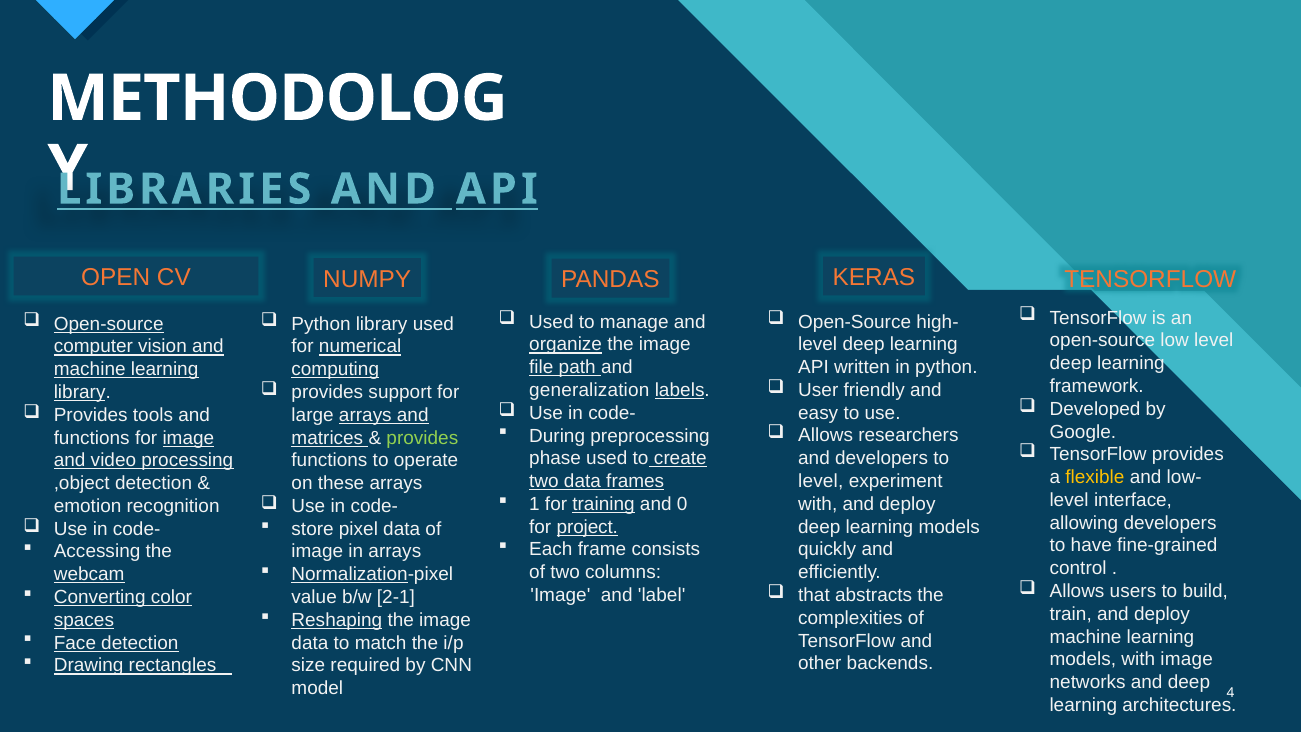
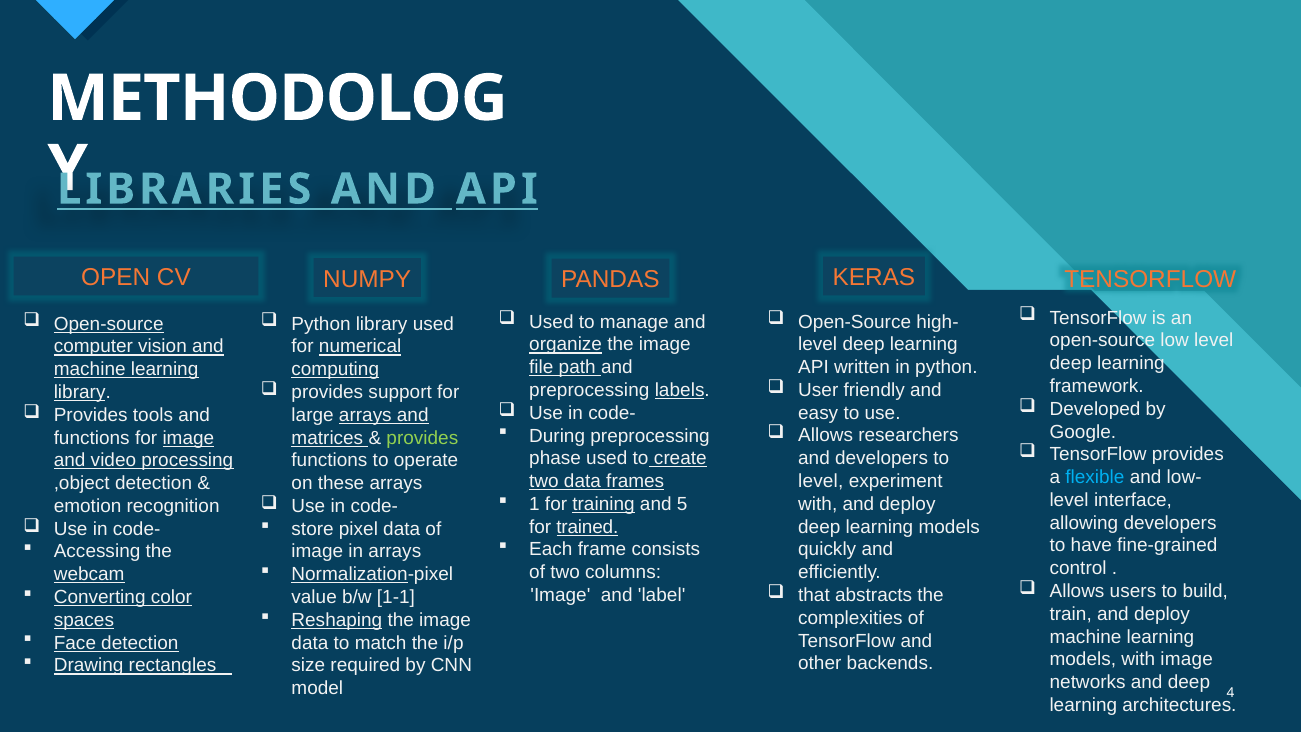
generalization at (589, 390): generalization -> preprocessing
flexible colour: yellow -> light blue
0: 0 -> 5
project: project -> trained
2-1: 2-1 -> 1-1
